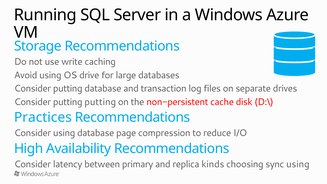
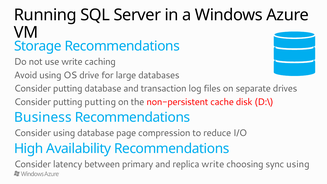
Practices: Practices -> Business
replica kinds: kinds -> write
